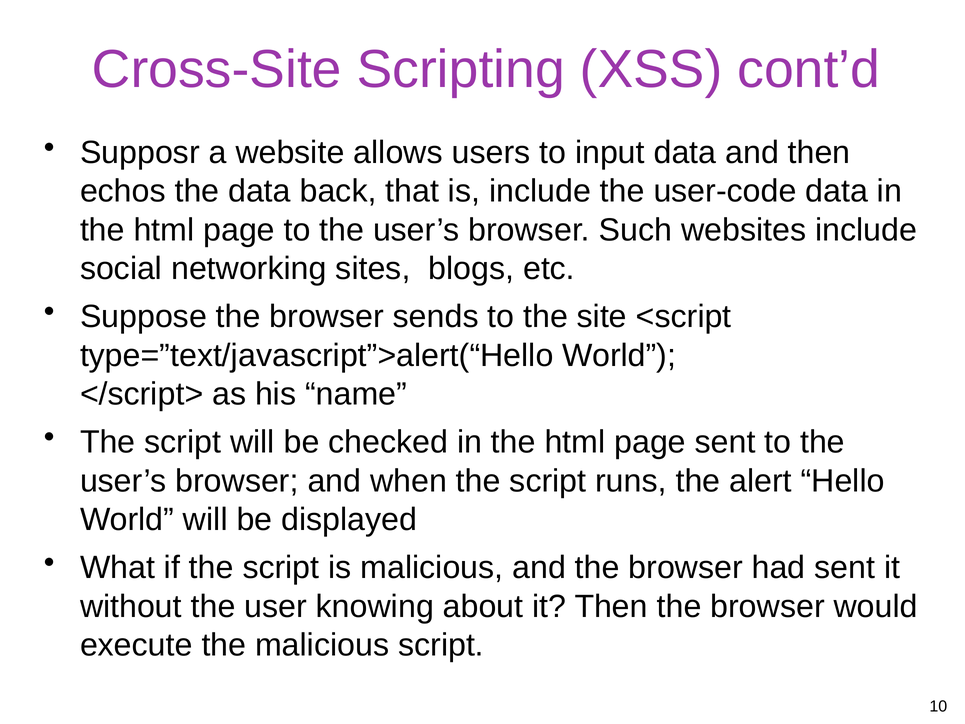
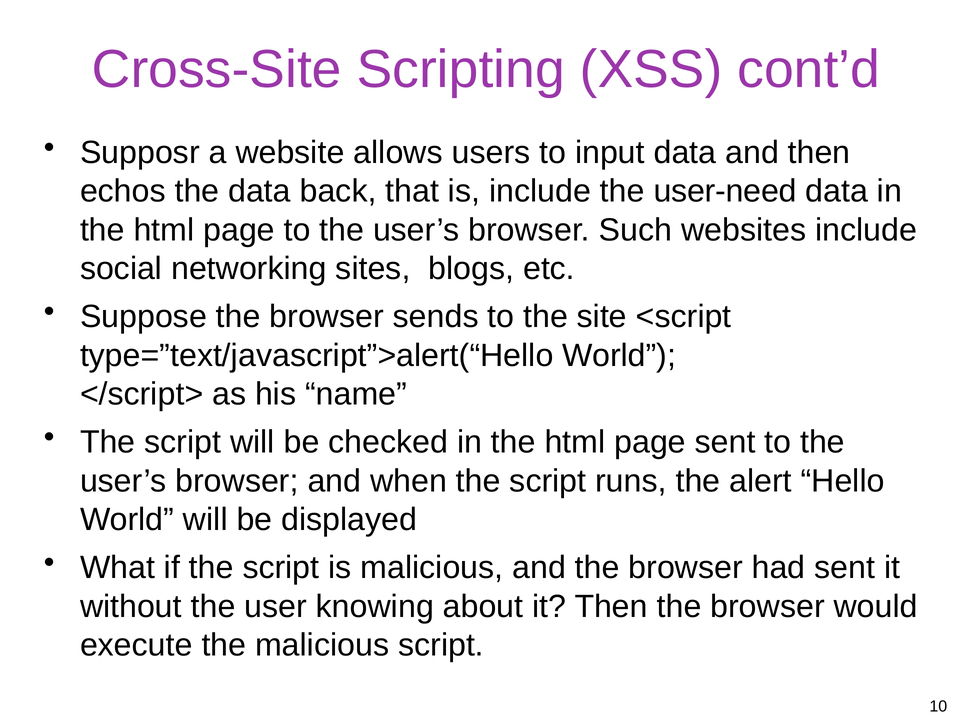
user-code: user-code -> user-need
